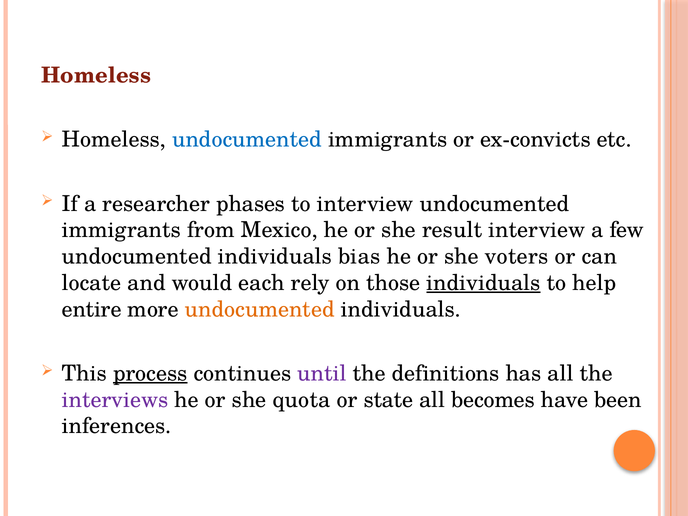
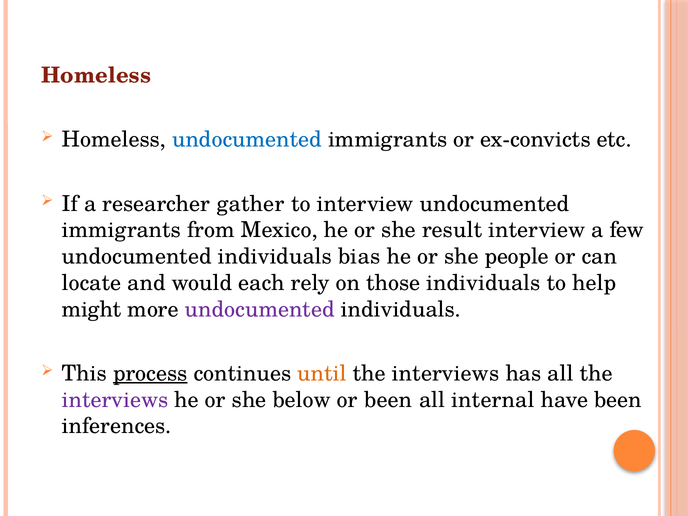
phases: phases -> gather
voters: voters -> people
individuals at (483, 283) underline: present -> none
entire: entire -> might
undocumented at (260, 309) colour: orange -> purple
until colour: purple -> orange
definitions at (446, 373): definitions -> interviews
quota: quota -> below
or state: state -> been
becomes: becomes -> internal
